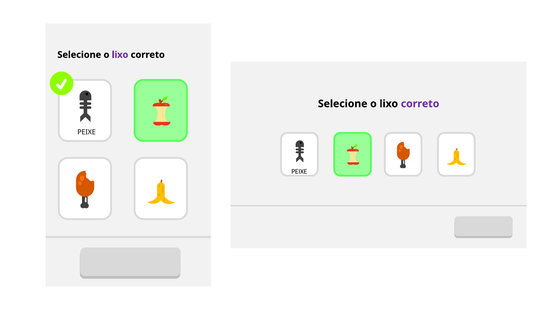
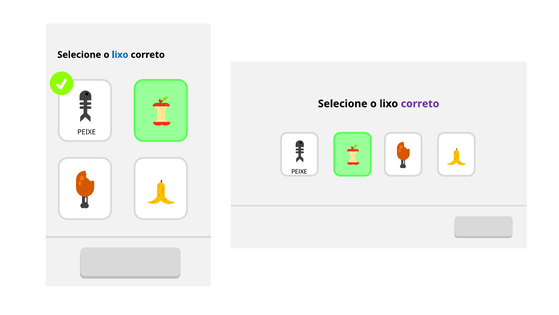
lixo at (120, 55) colour: purple -> blue
